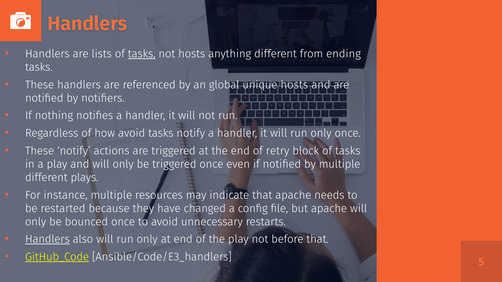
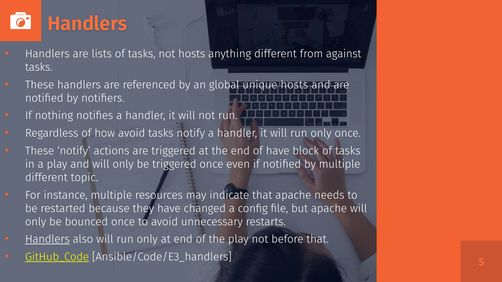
tasks at (142, 54) underline: present -> none
ending: ending -> against
of retry: retry -> have
plays: plays -> topic
